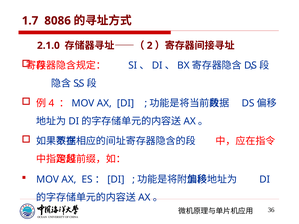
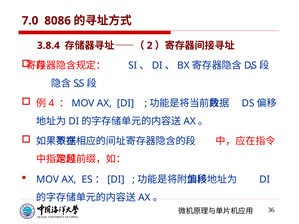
1.7: 1.7 -> 7.0
2.1.0: 2.1.0 -> 3.8.4
